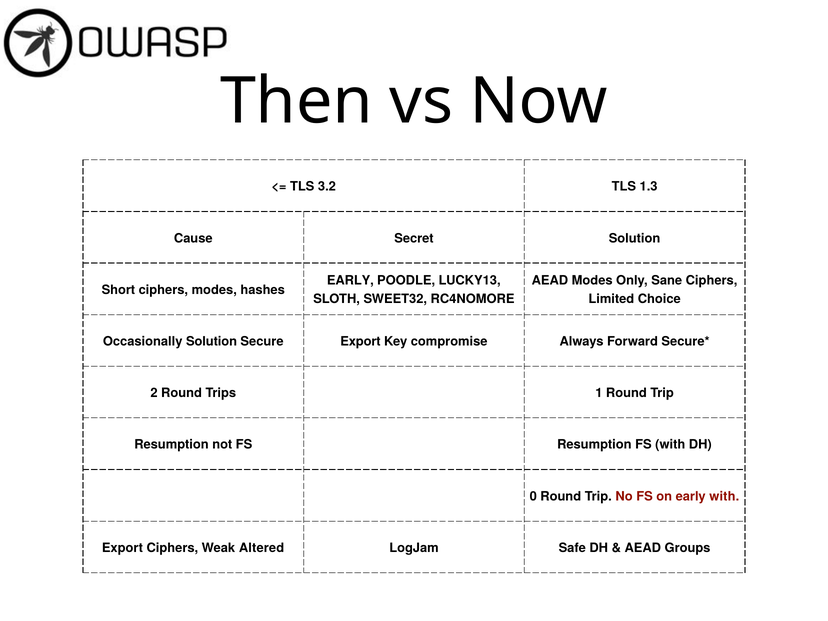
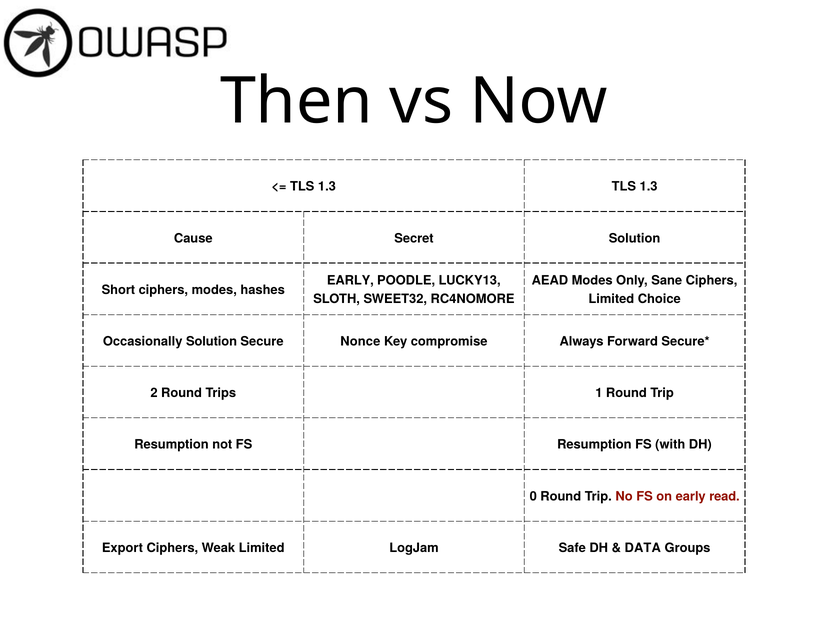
3.2 at (327, 187): 3.2 -> 1.3
Secure Export: Export -> Nonce
early with: with -> read
Weak Altered: Altered -> Limited
AEAD at (643, 548): AEAD -> DATA
